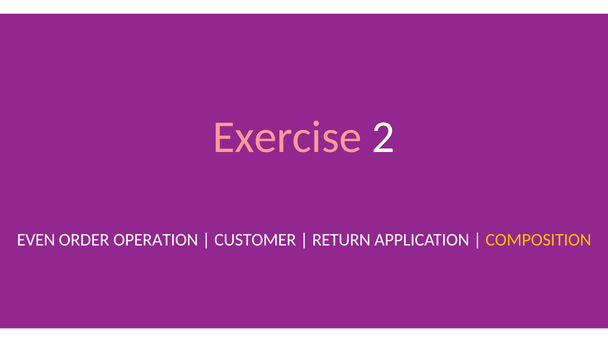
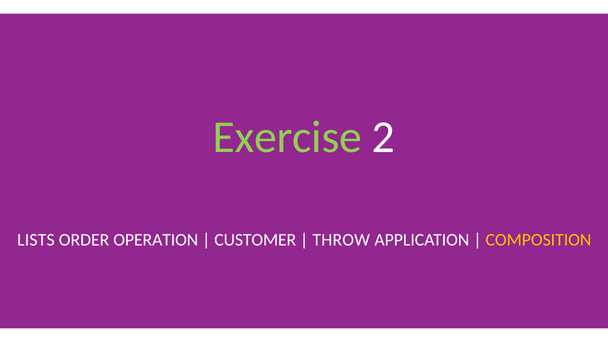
Exercise colour: pink -> light green
EVEN: EVEN -> LISTS
RETURN: RETURN -> THROW
